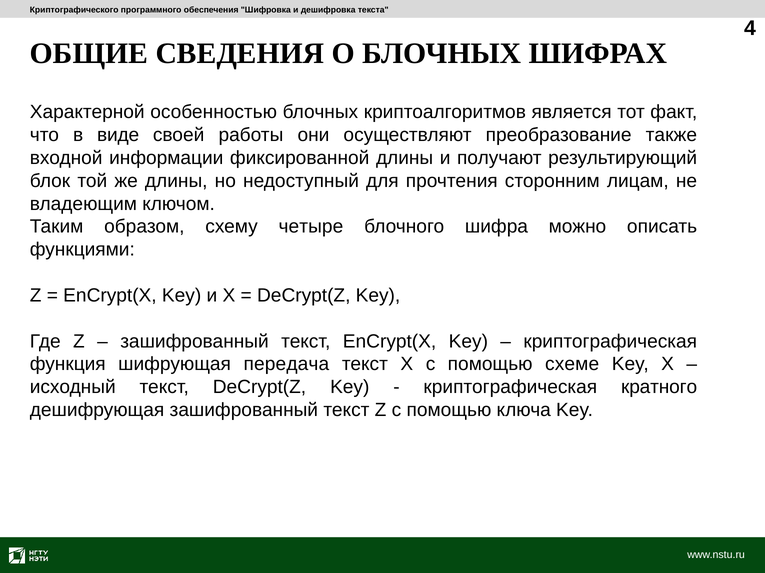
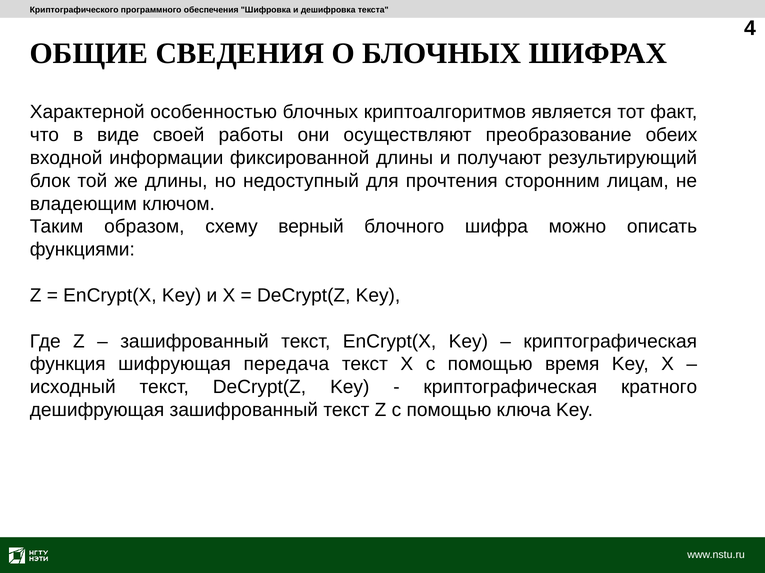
также: также -> обеих
четыре: четыре -> верный
схеме: схеме -> время
